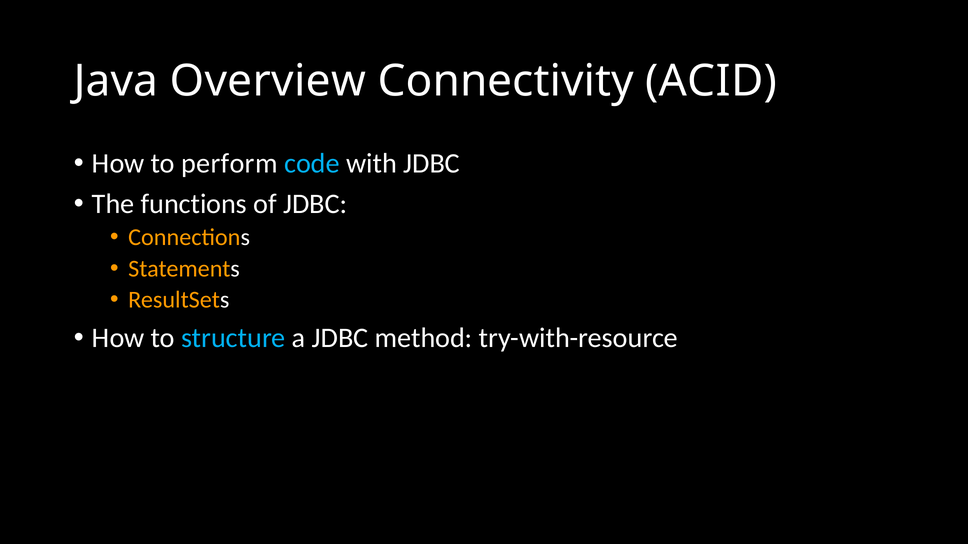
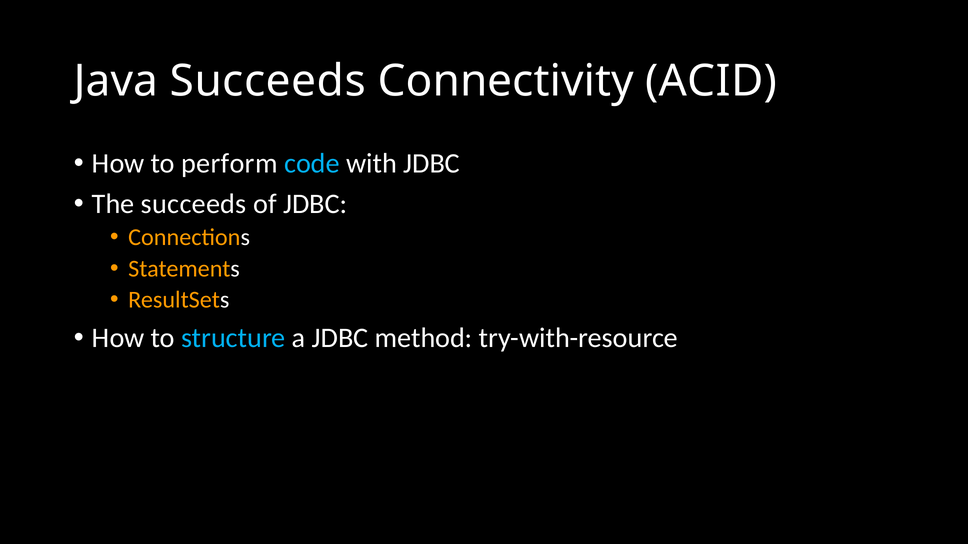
Java Overview: Overview -> Succeeds
The functions: functions -> succeeds
